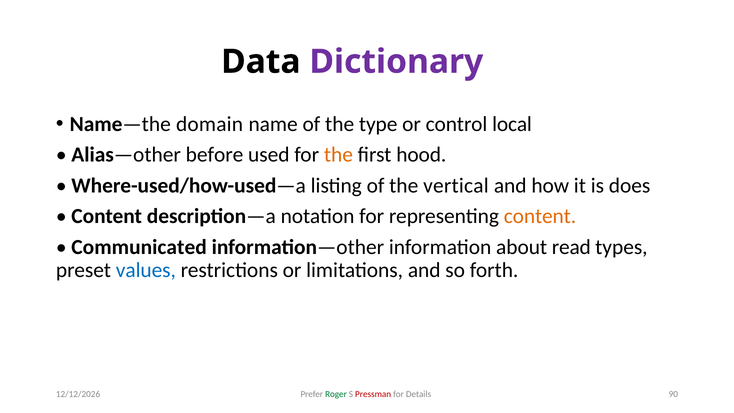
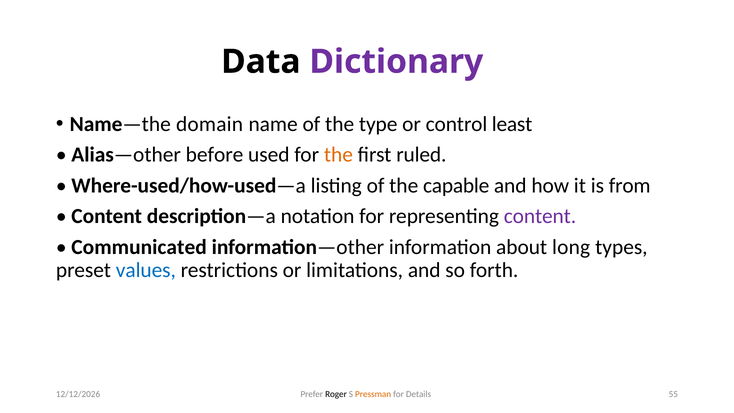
local: local -> least
hood: hood -> ruled
vertical: vertical -> capable
does: does -> from
content at (540, 216) colour: orange -> purple
read: read -> long
Roger colour: green -> black
Pressman colour: red -> orange
90: 90 -> 55
